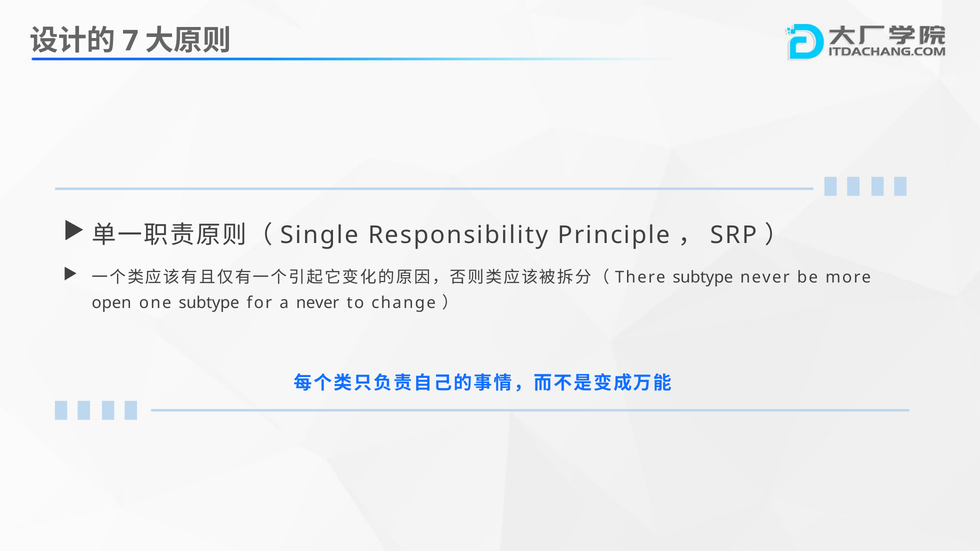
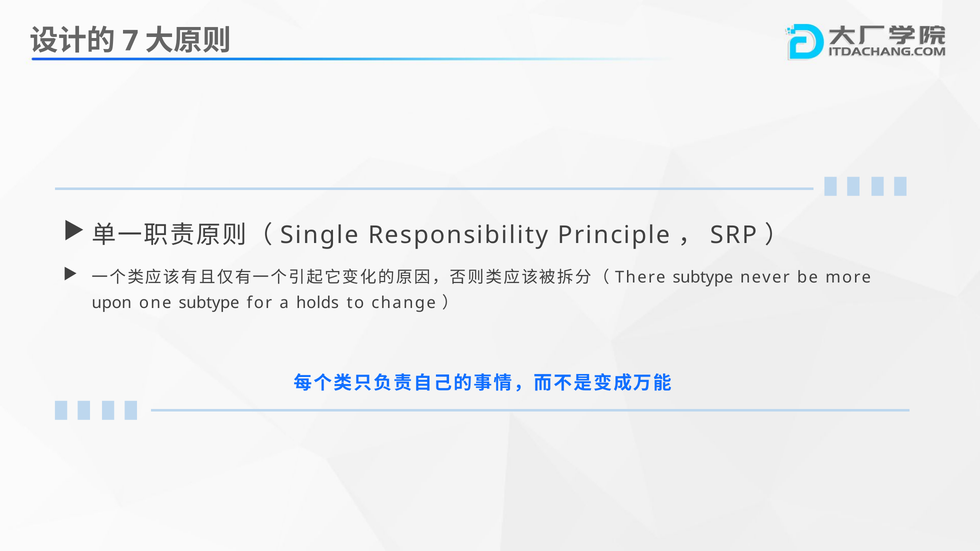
open: open -> upon
a never: never -> holds
